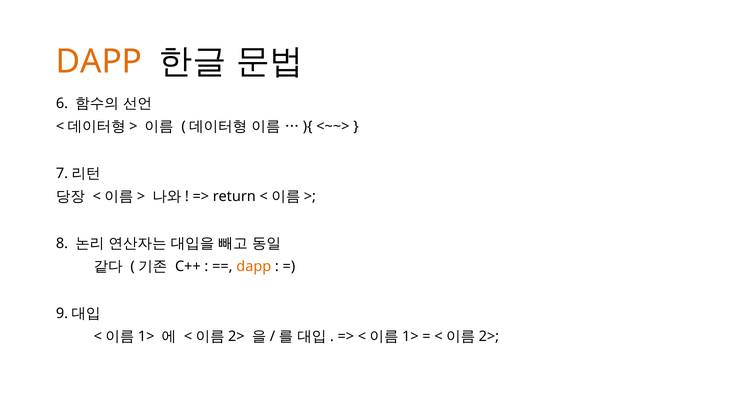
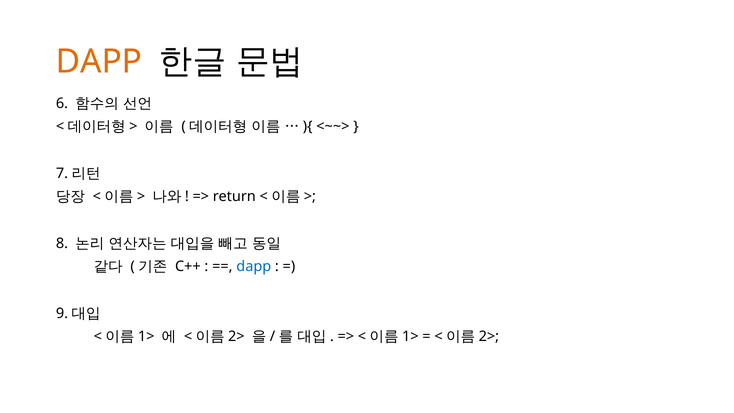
dapp at (254, 267) colour: orange -> blue
